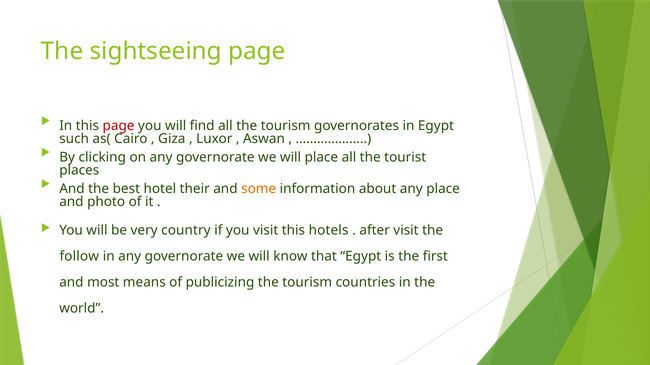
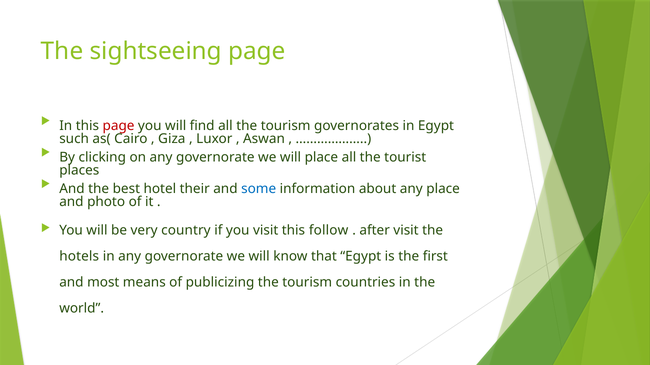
some colour: orange -> blue
hotels: hotels -> follow
follow: follow -> hotels
